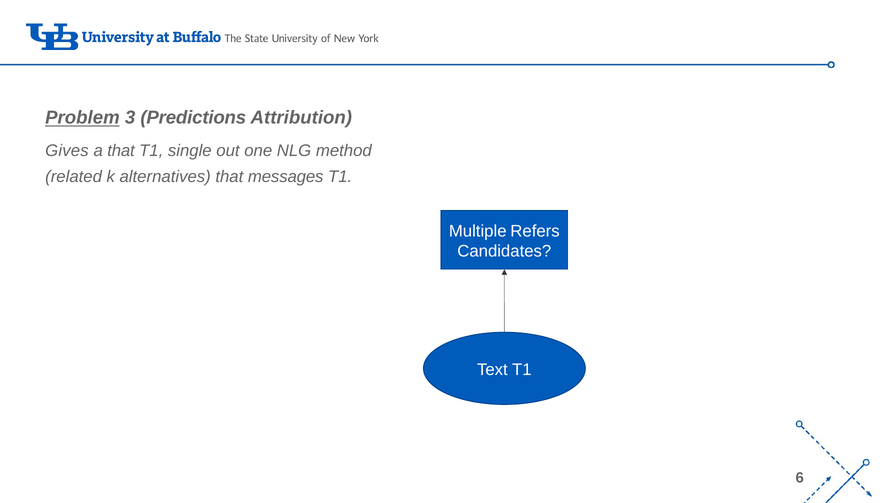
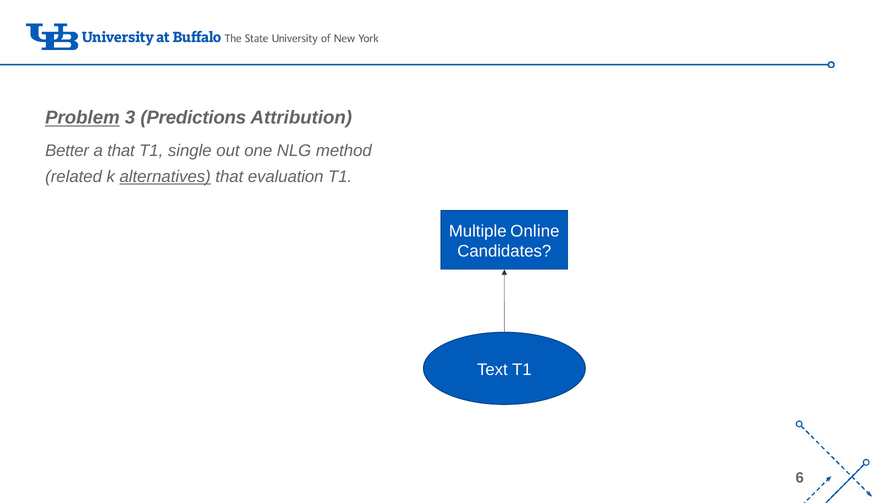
Gives: Gives -> Better
alternatives underline: none -> present
messages: messages -> evaluation
Refers: Refers -> Online
